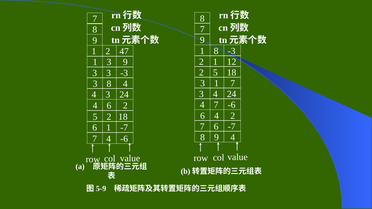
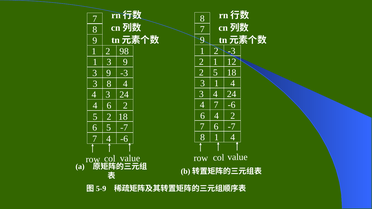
8 at (216, 51): 8 -> 2
47: 47 -> 98
3 at (109, 73): 3 -> 9
3 1 7: 7 -> 4
6 1: 1 -> 5
9 at (216, 137): 9 -> 1
